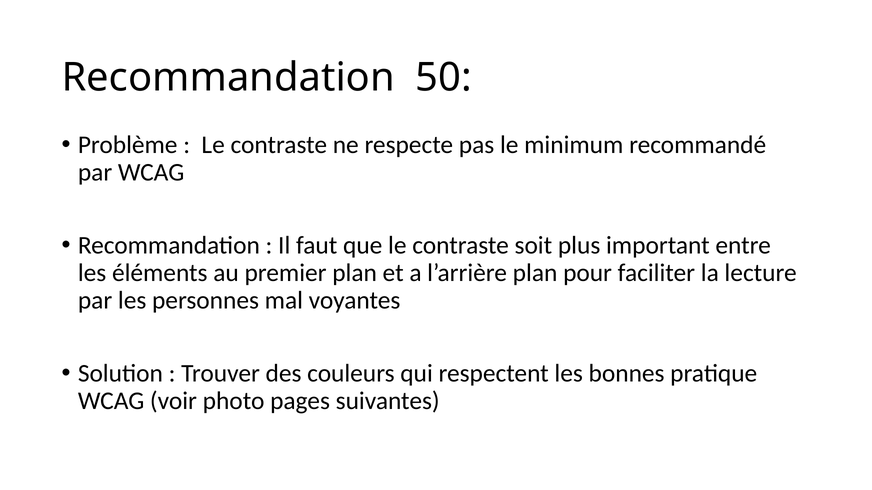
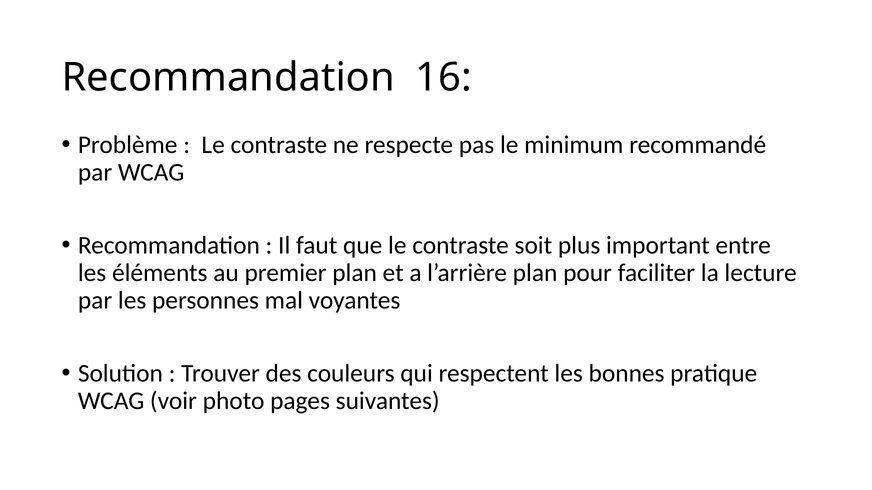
50: 50 -> 16
